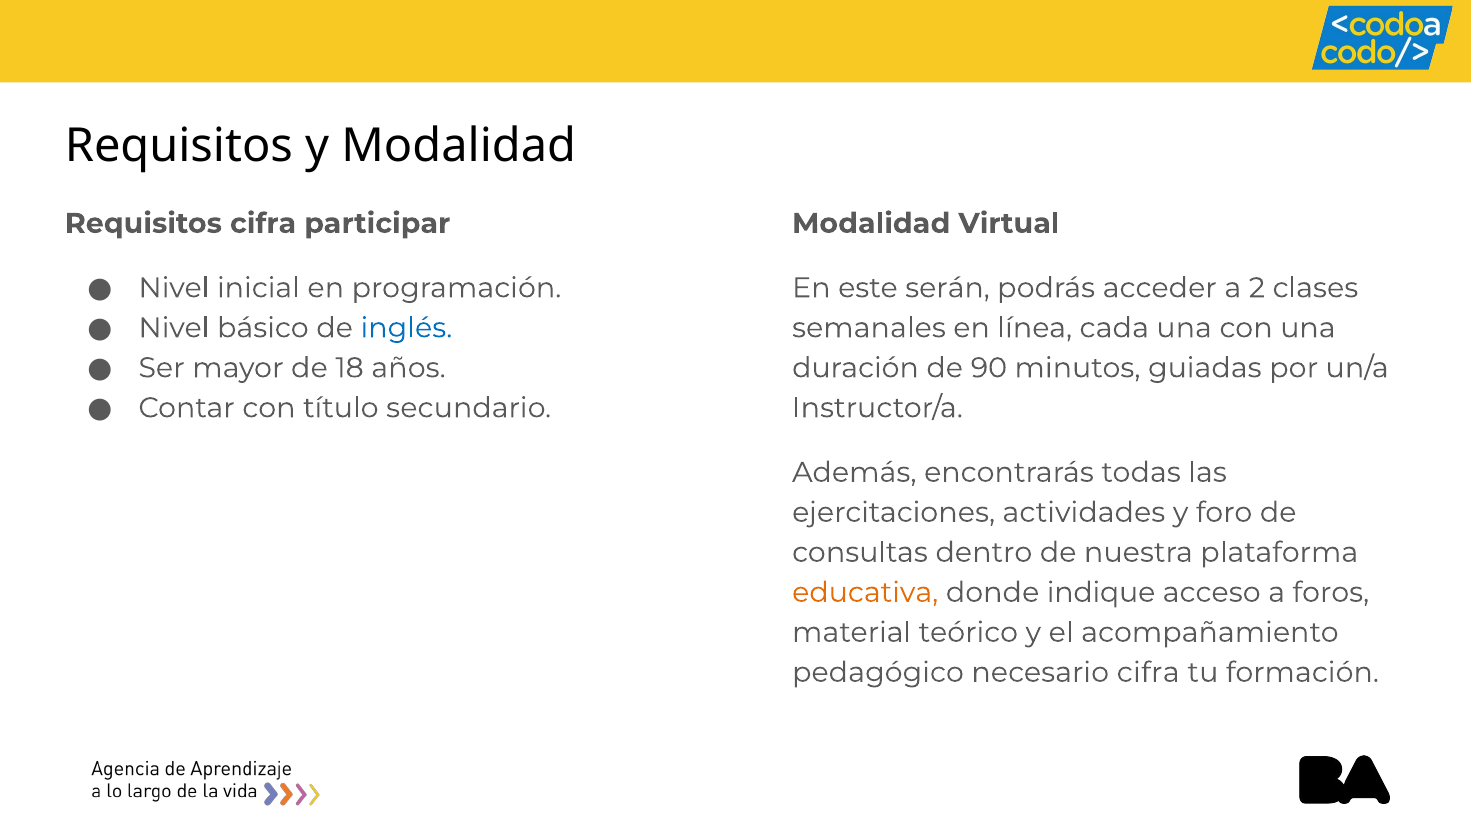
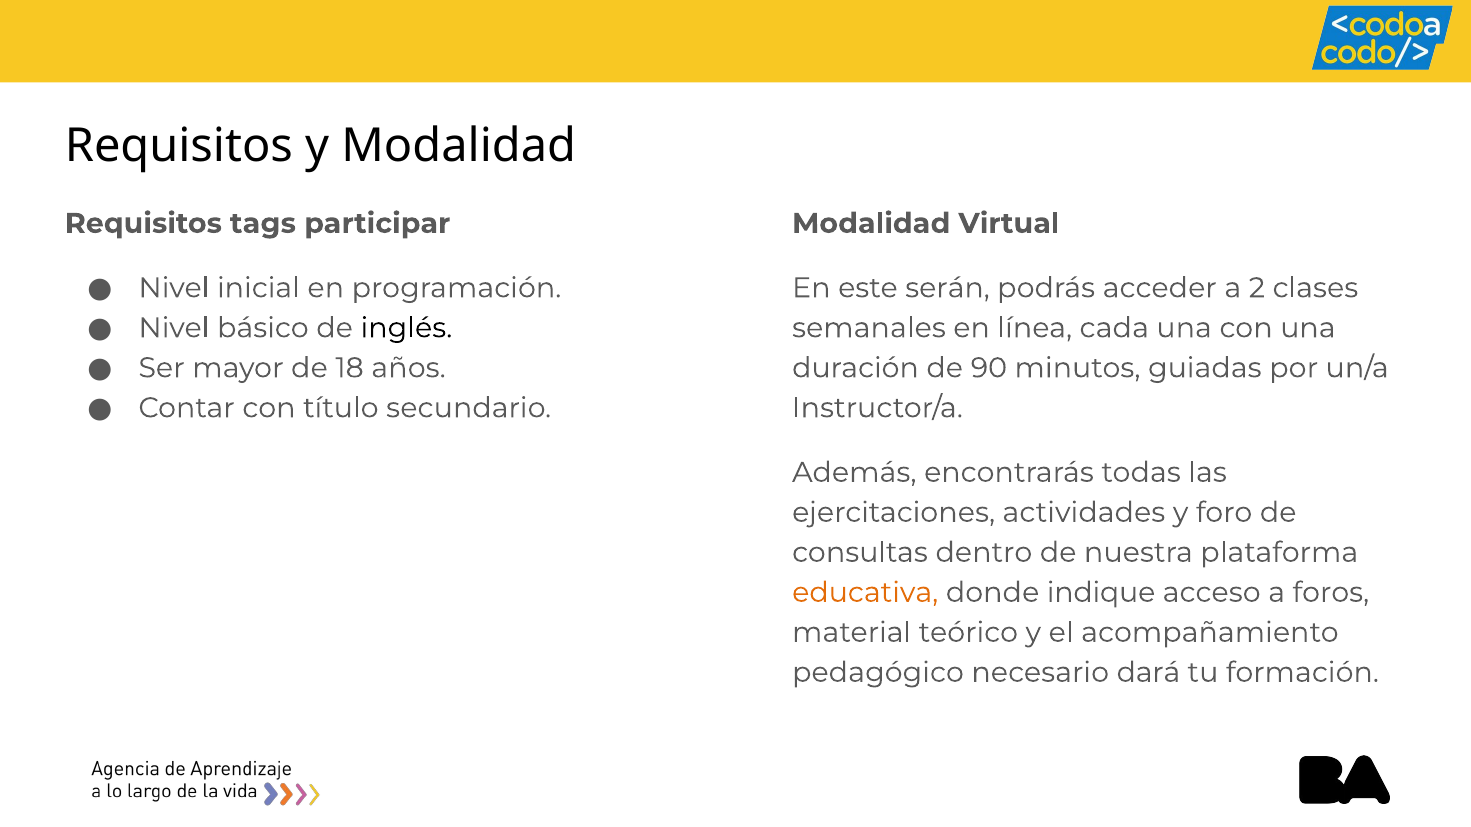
Requisitos cifra: cifra -> tags
inglés colour: blue -> black
necesario cifra: cifra -> dará
